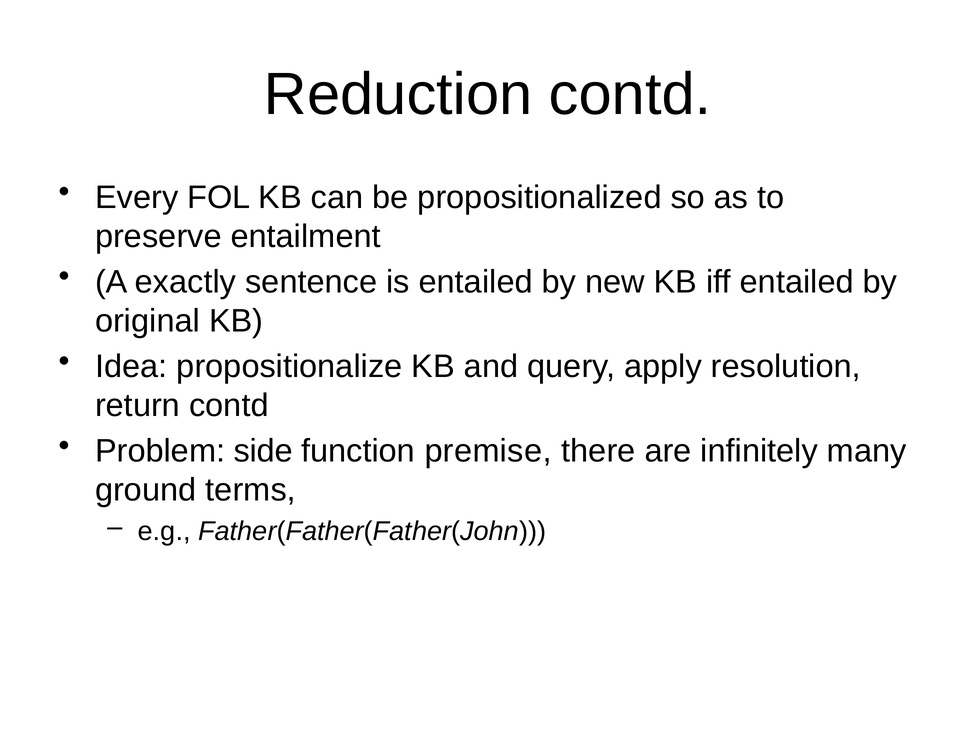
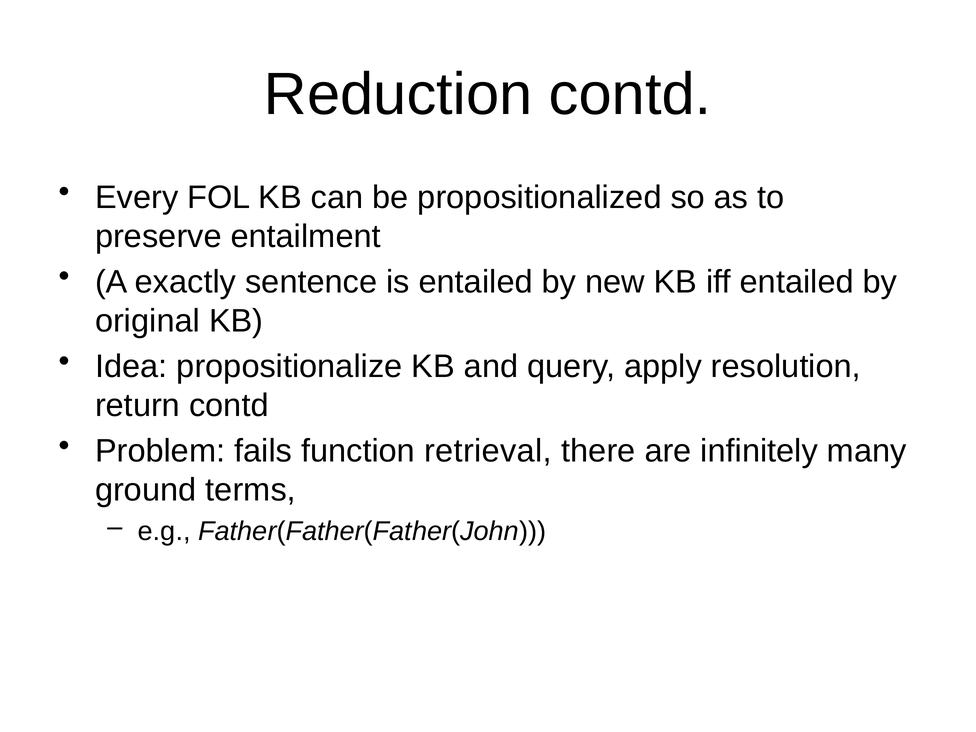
side: side -> fails
premise: premise -> retrieval
